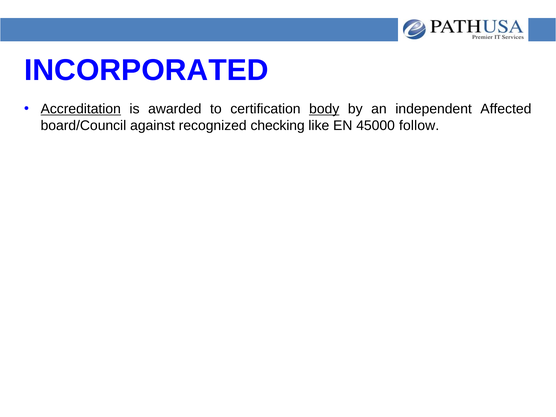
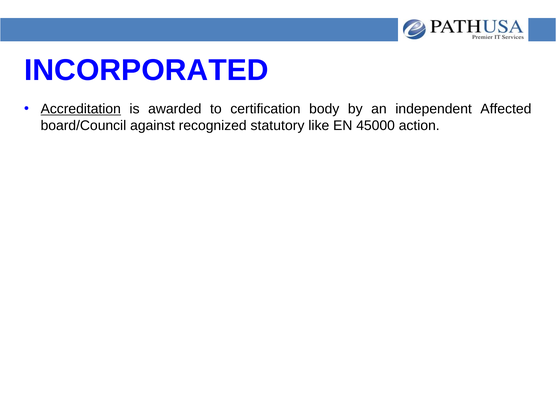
body underline: present -> none
checking: checking -> statutory
follow: follow -> action
